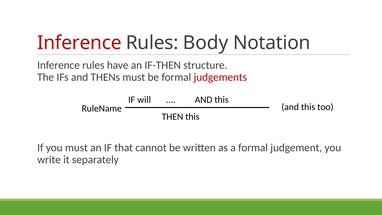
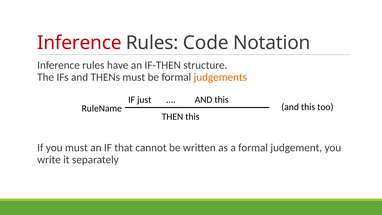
Body: Body -> Code
judgements colour: red -> orange
will: will -> just
